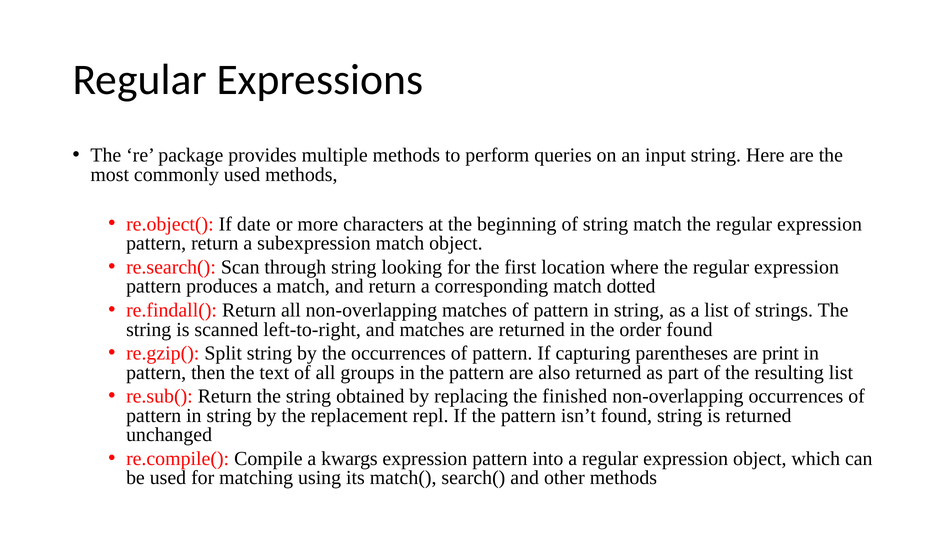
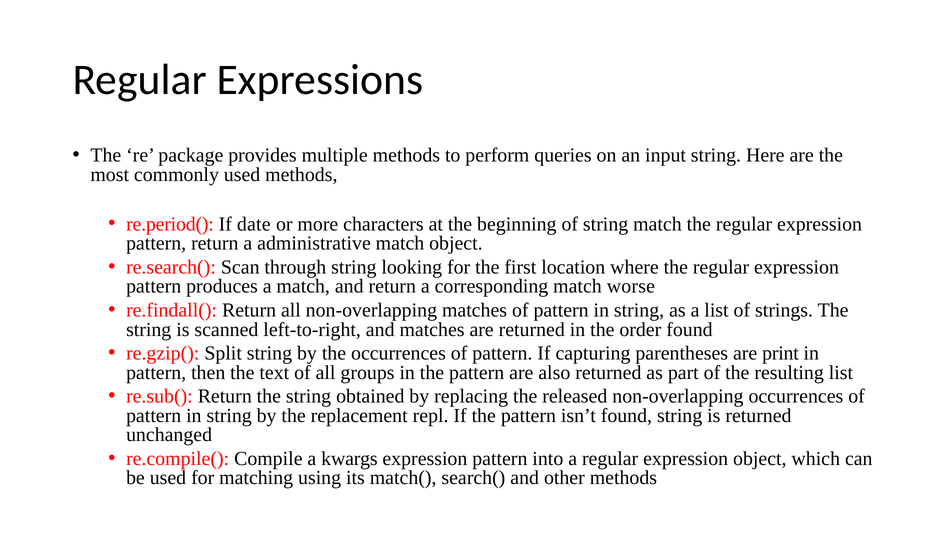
re.object(: re.object( -> re.period(
subexpression: subexpression -> administrative
dotted: dotted -> worse
finished: finished -> released
